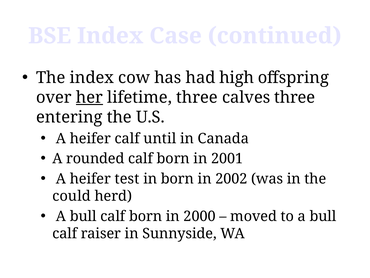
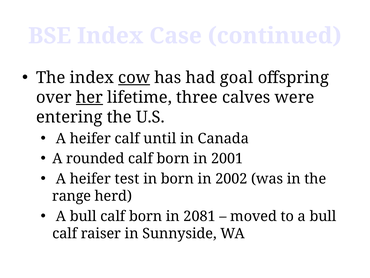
cow underline: none -> present
high: high -> goal
calves three: three -> were
could: could -> range
2000: 2000 -> 2081
